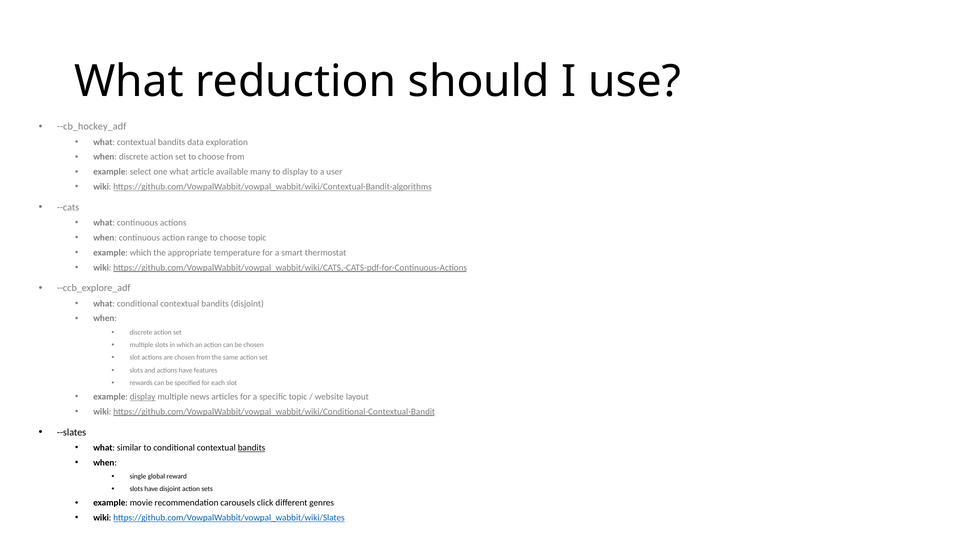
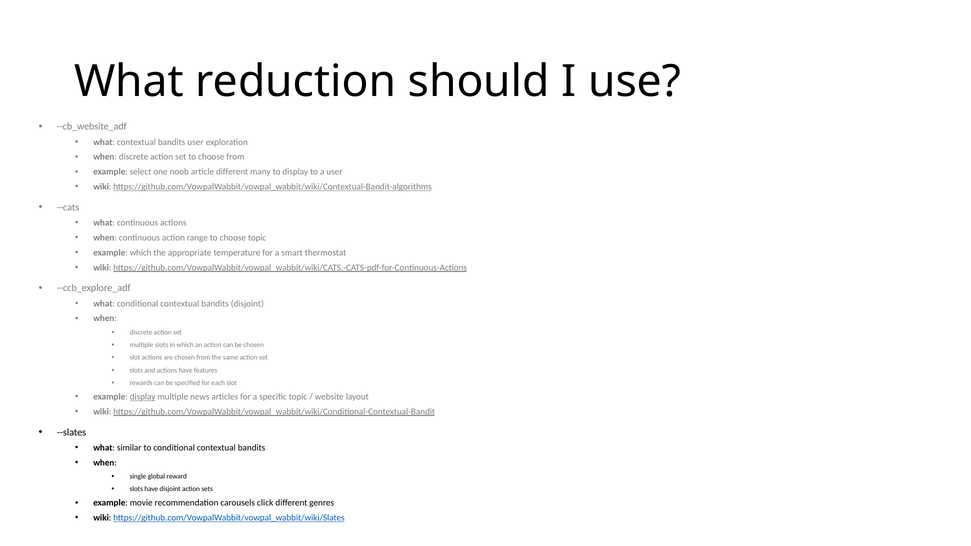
--cb_hockey_adf: --cb_hockey_adf -> --cb_website_adf
bandits data: data -> user
one what: what -> noob
article available: available -> different
bandits at (252, 448) underline: present -> none
